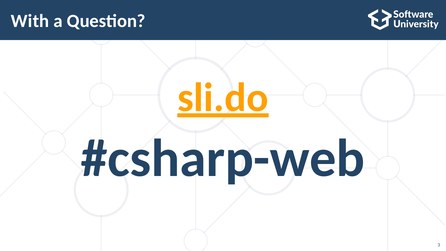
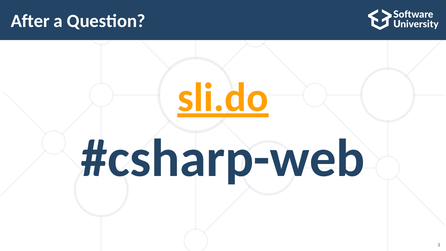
With: With -> After
